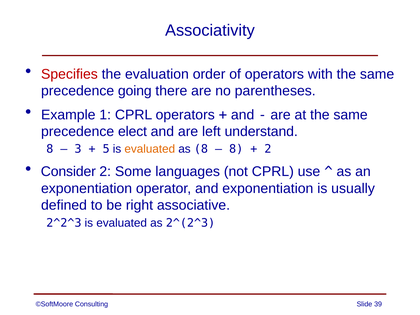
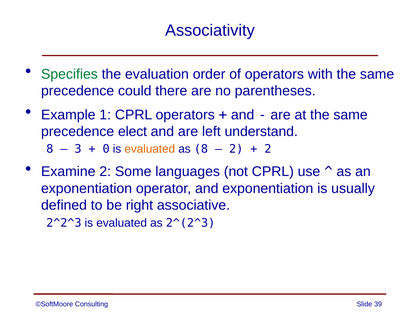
Specifies colour: red -> green
going: going -> could
5: 5 -> 0
8 at (236, 149): 8 -> 2
Consider: Consider -> Examine
